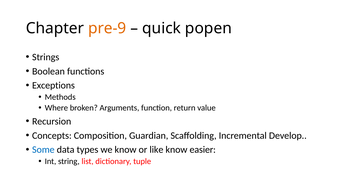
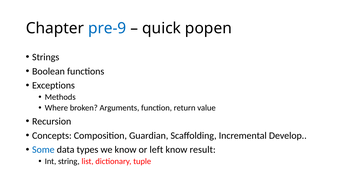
pre-9 colour: orange -> blue
like: like -> left
easier: easier -> result
